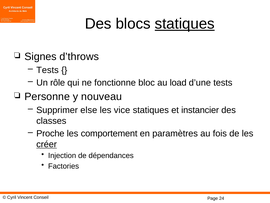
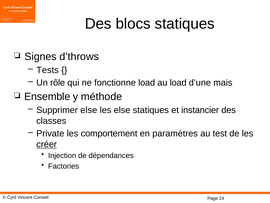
statiques at (185, 24) underline: present -> none
fonctionne bloc: bloc -> load
d’une tests: tests -> mais
Personne: Personne -> Ensemble
nouveau: nouveau -> méthode
les vice: vice -> else
Proche: Proche -> Private
fois: fois -> test
